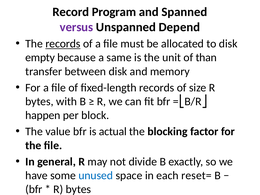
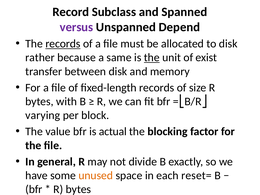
Program: Program -> Subclass
empty: empty -> rather
the at (152, 58) underline: none -> present
than: than -> exist
happen: happen -> varying
unused colour: blue -> orange
